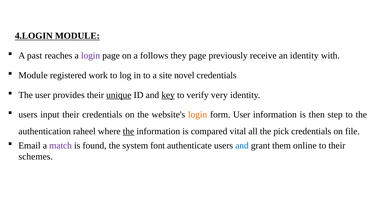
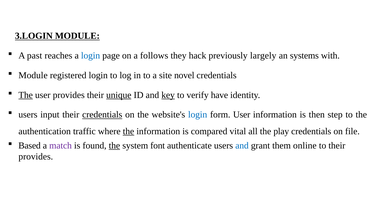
4.LOGIN: 4.LOGIN -> 3.LOGIN
login at (91, 56) colour: purple -> blue
they page: page -> hack
receive: receive -> largely
an identity: identity -> systems
registered work: work -> login
The at (26, 95) underline: none -> present
very: very -> have
credentials at (102, 115) underline: none -> present
login at (198, 115) colour: orange -> blue
raheel: raheel -> traffic
pick: pick -> play
Email: Email -> Based
the at (114, 146) underline: none -> present
schemes at (36, 157): schemes -> provides
